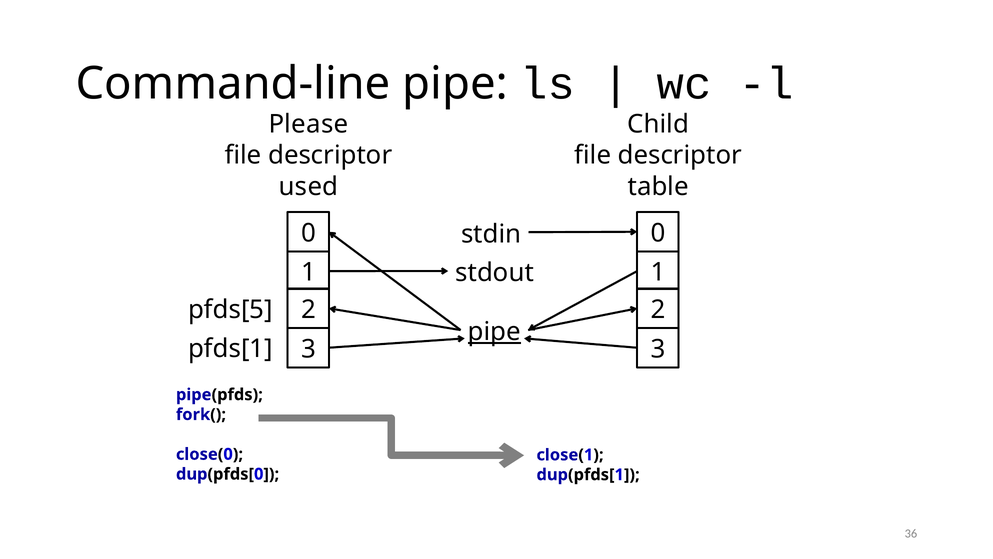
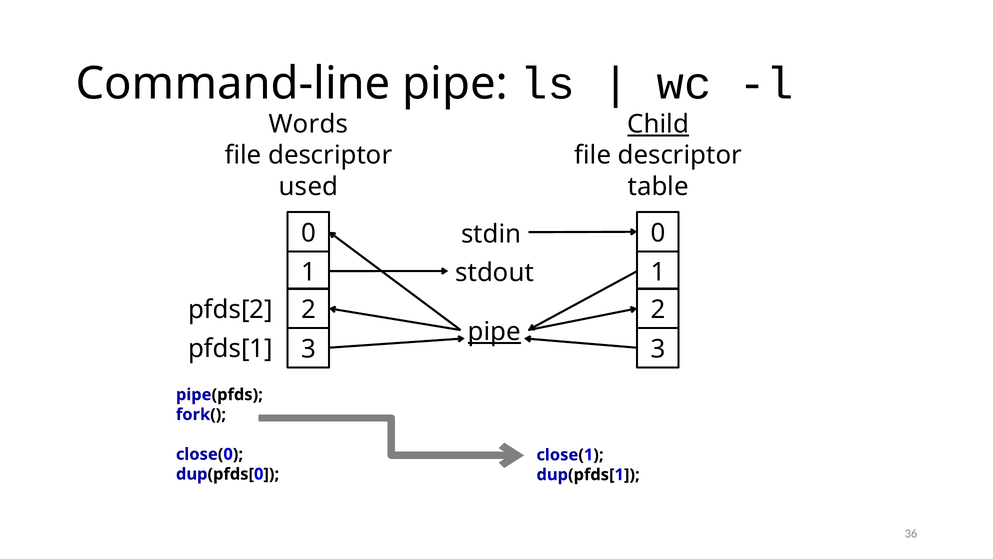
Please: Please -> Words
Child underline: none -> present
pfds[5: pfds[5 -> pfds[2
